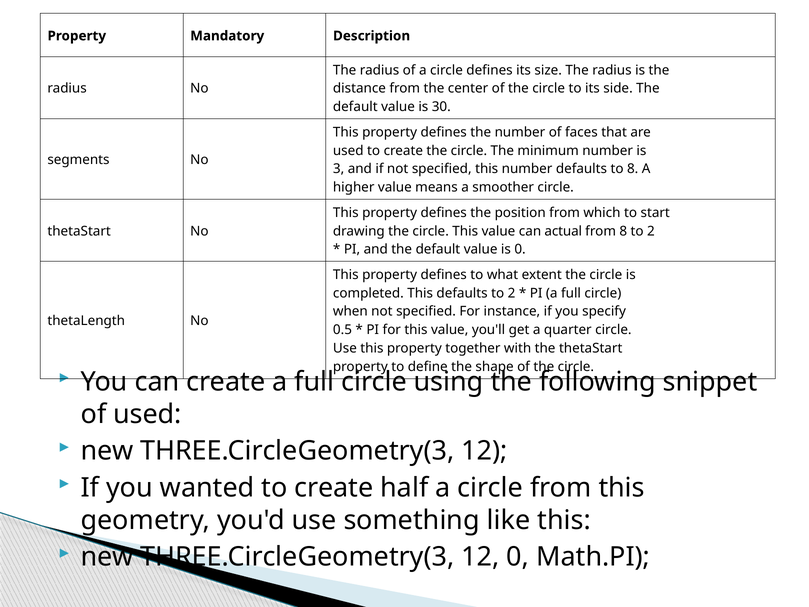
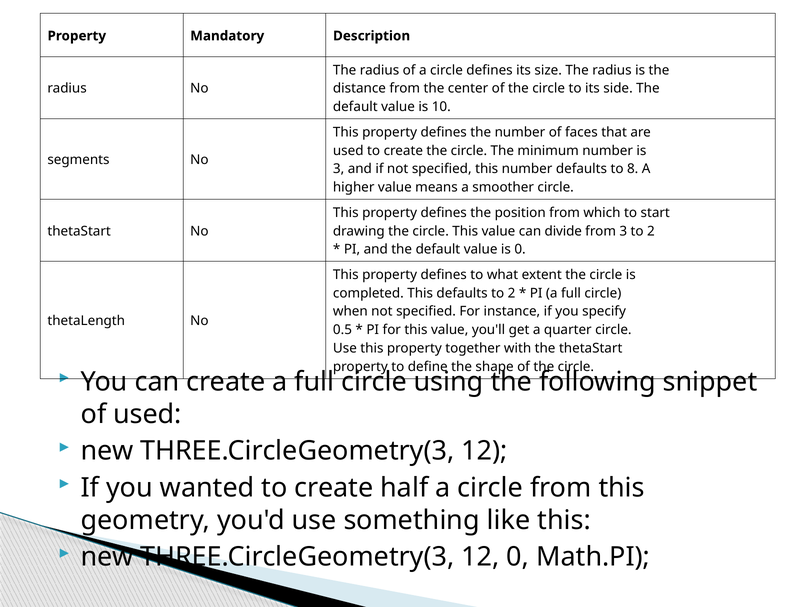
30: 30 -> 10
actual: actual -> divide
from 8: 8 -> 3
